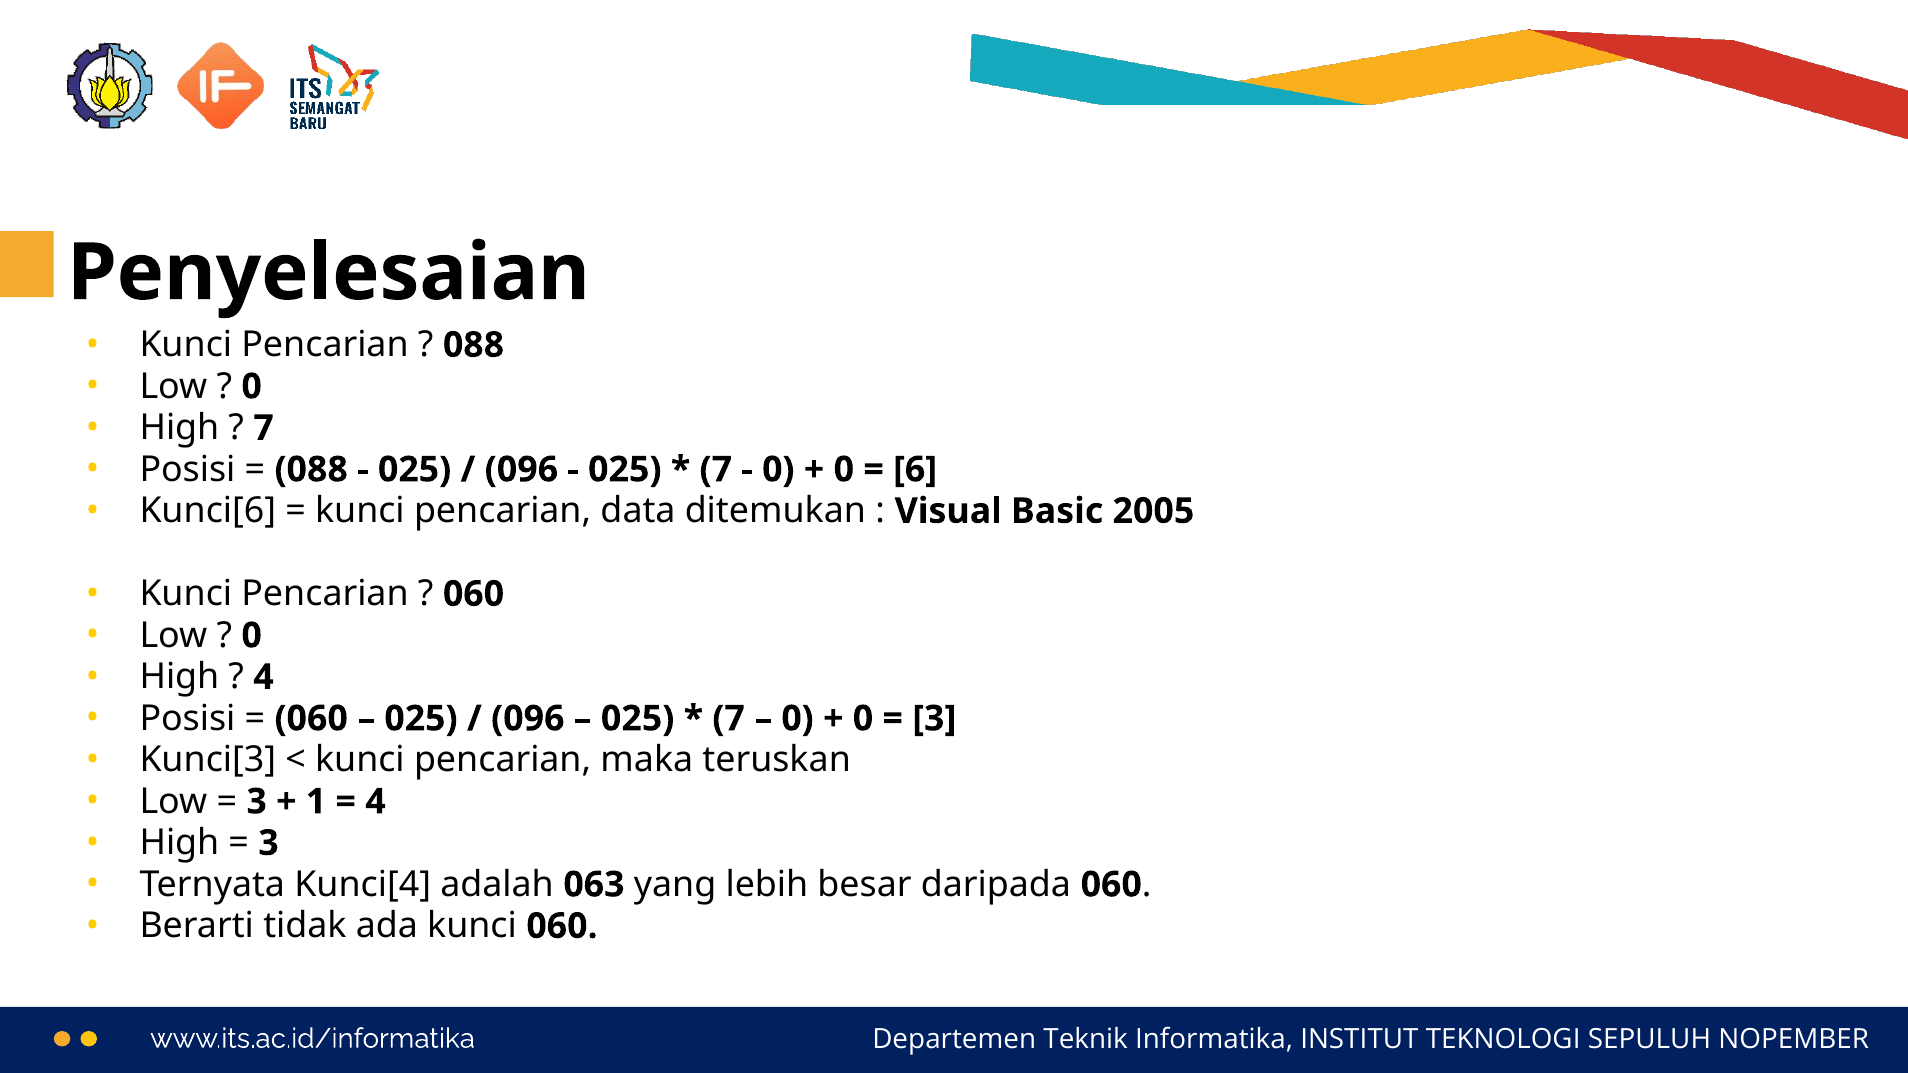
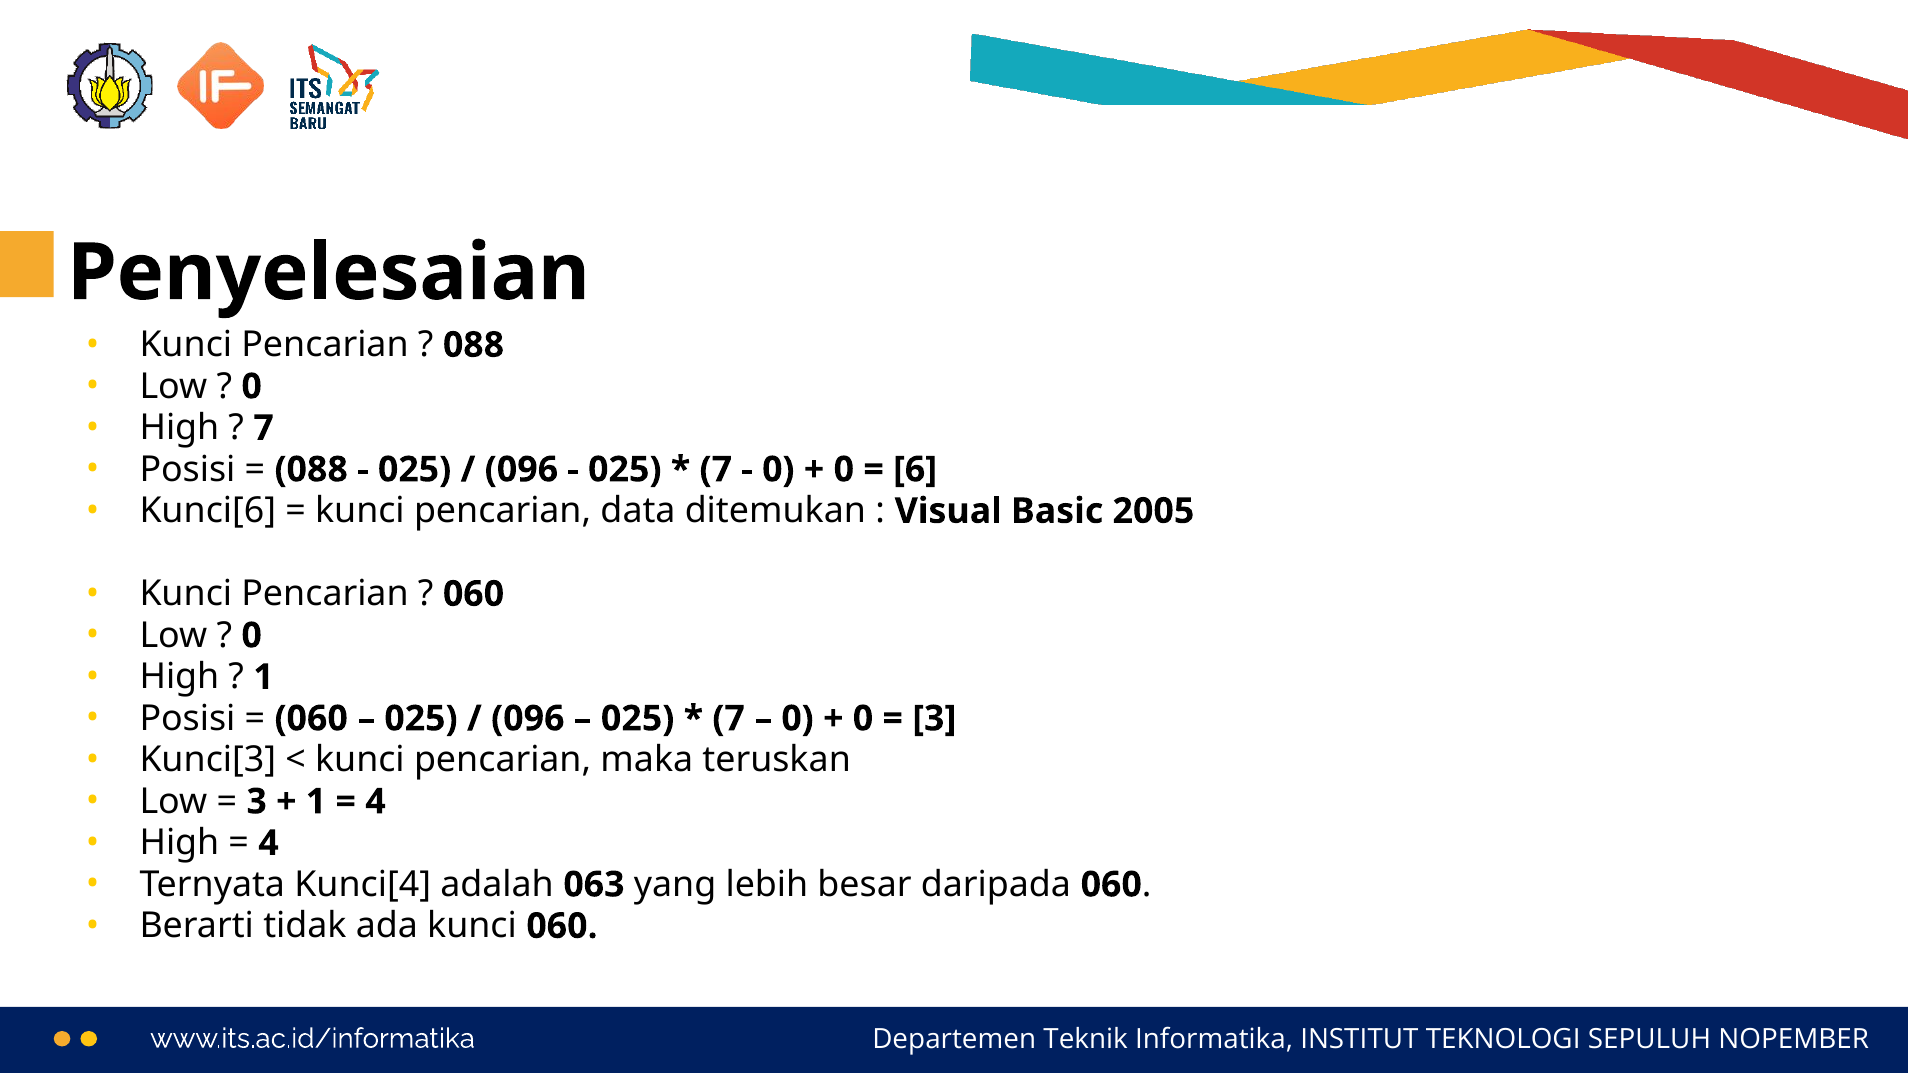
4 at (264, 677): 4 -> 1
3 at (269, 843): 3 -> 4
